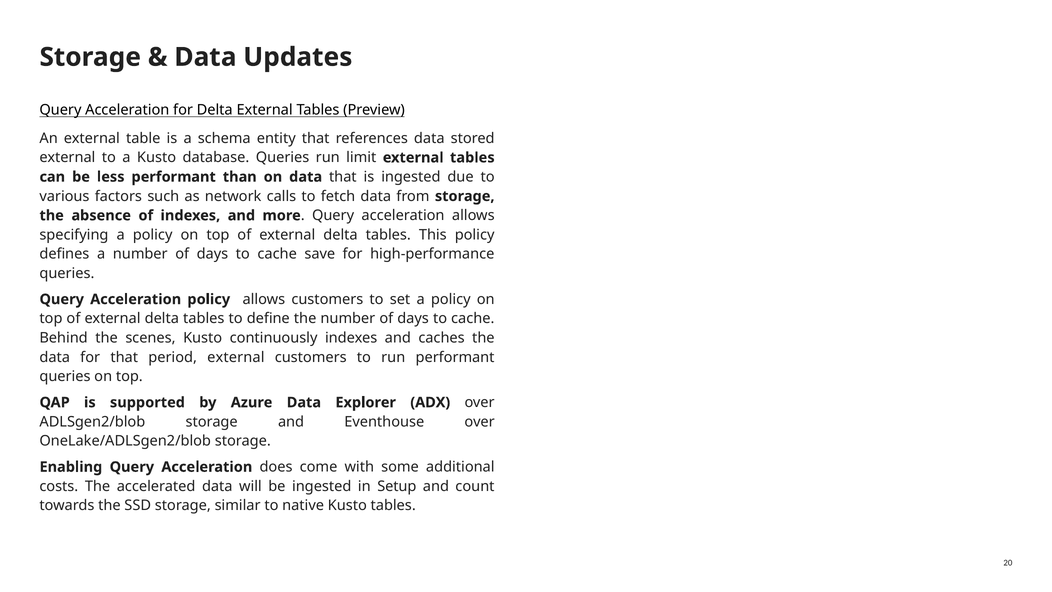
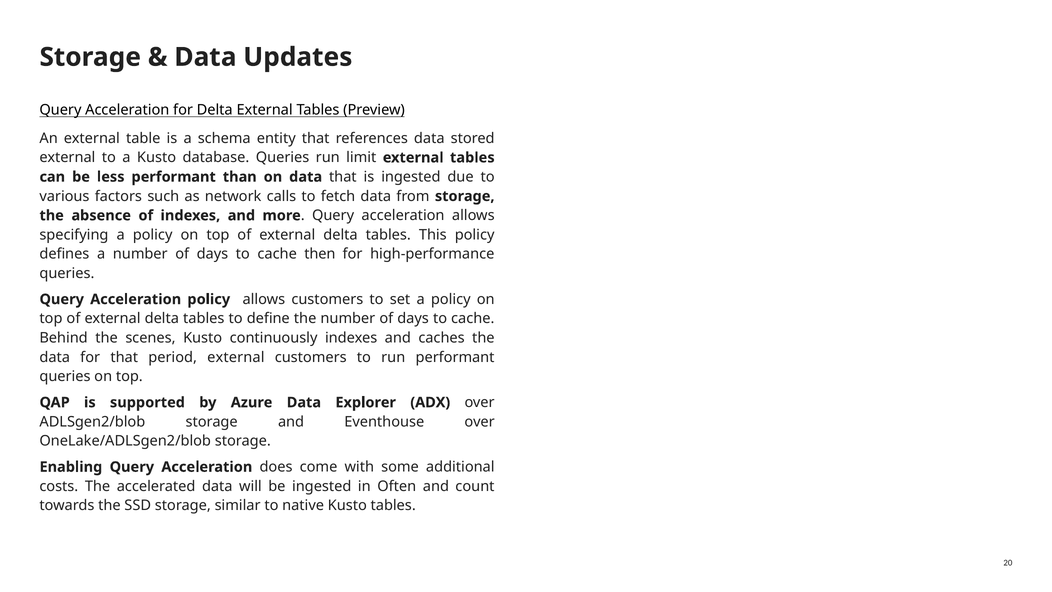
save: save -> then
Setup: Setup -> Often
